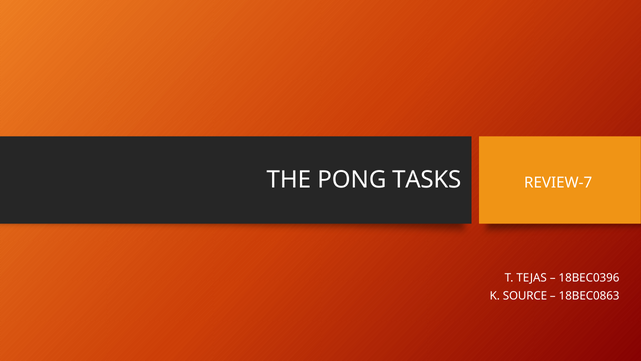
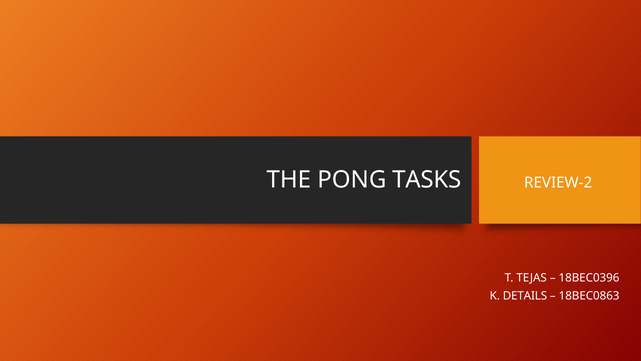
REVIEW-7: REVIEW-7 -> REVIEW-2
SOURCE: SOURCE -> DETAILS
